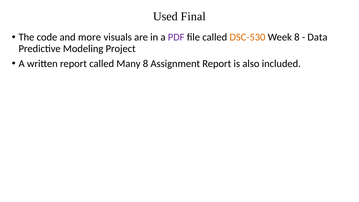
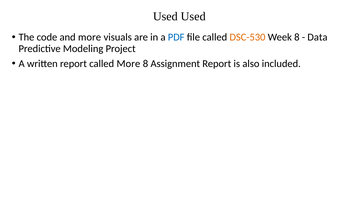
Used Final: Final -> Used
PDF colour: purple -> blue
called Many: Many -> More
